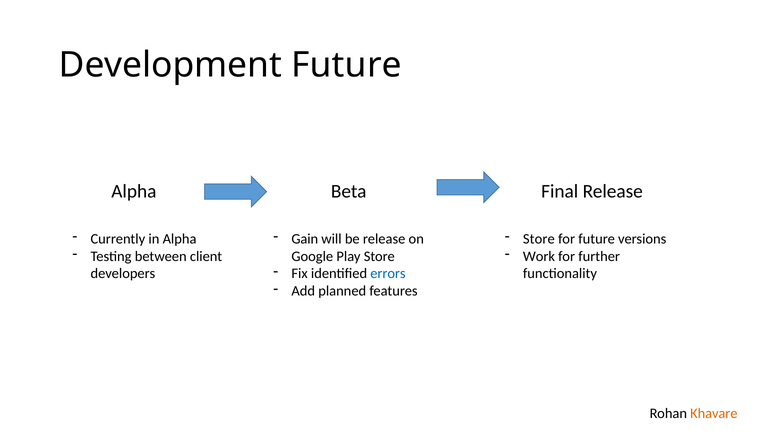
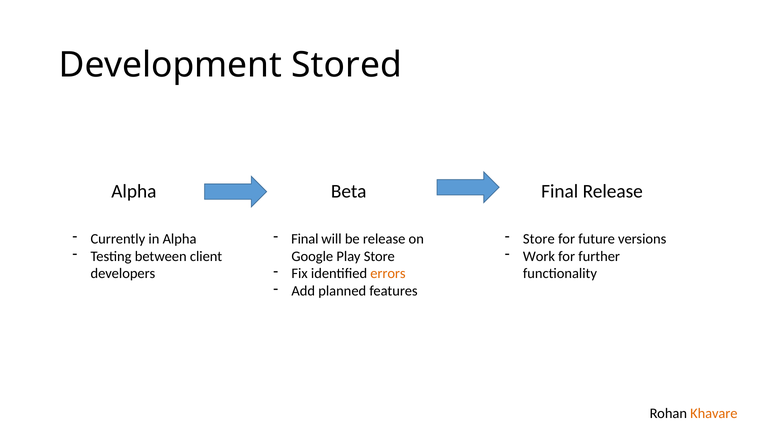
Development Future: Future -> Stored
Gain at (305, 239): Gain -> Final
errors colour: blue -> orange
